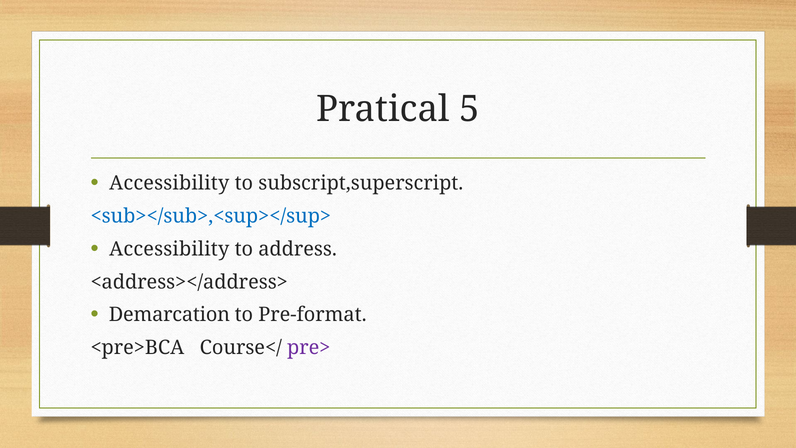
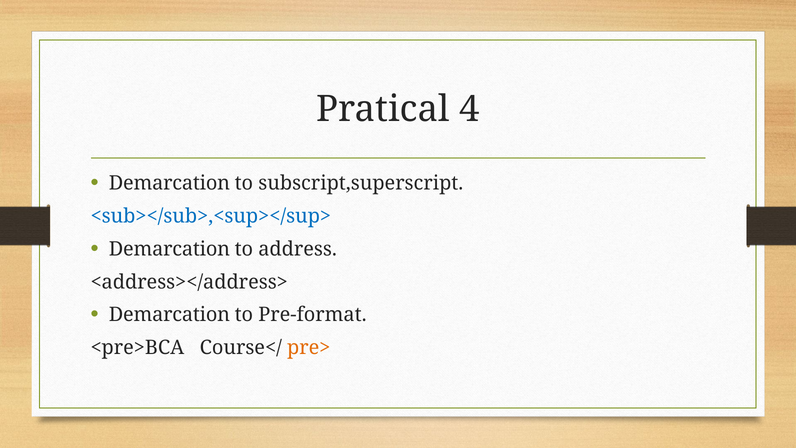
5: 5 -> 4
Accessibility at (169, 183): Accessibility -> Demarcation
Accessibility at (169, 249): Accessibility -> Demarcation
pre> colour: purple -> orange
